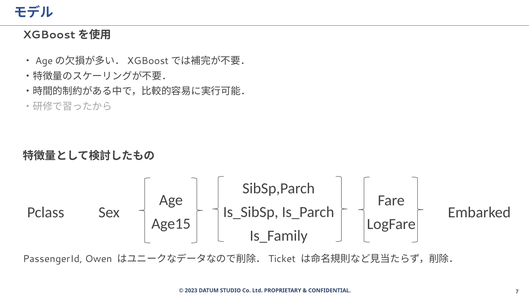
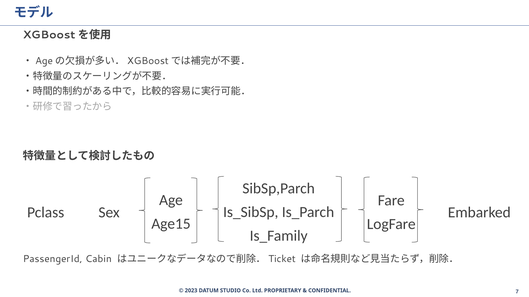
Owen: Owen -> Cabin
